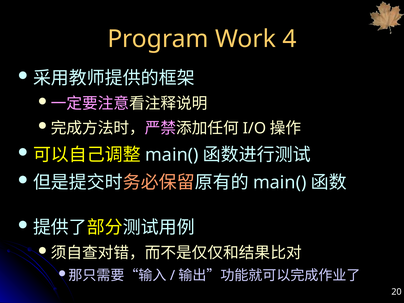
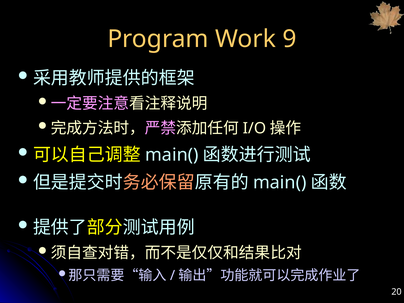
4: 4 -> 9
